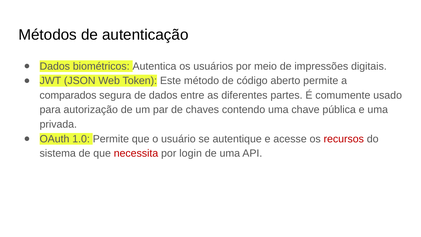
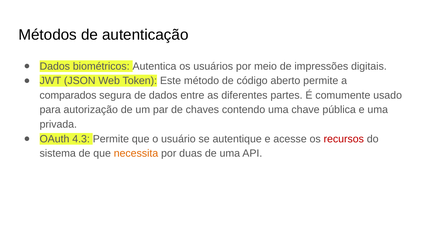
1.0: 1.0 -> 4.3
necessita colour: red -> orange
login: login -> duas
